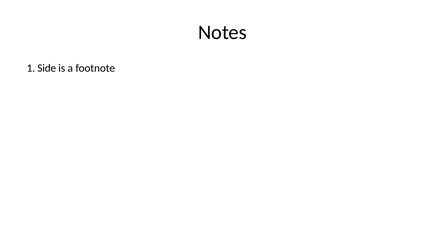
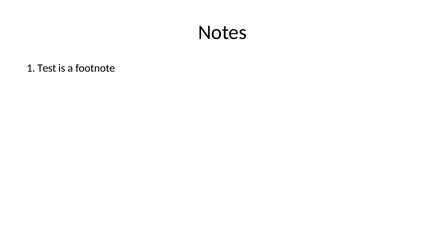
Side: Side -> Test
